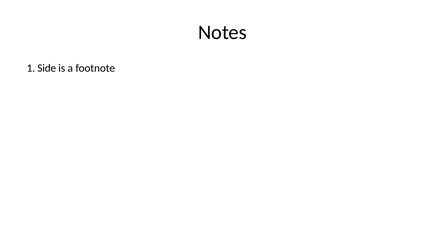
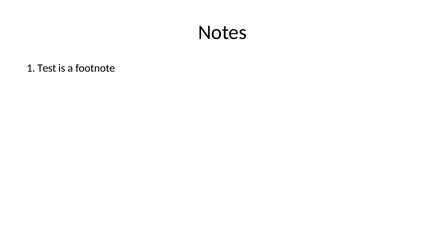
Side: Side -> Test
